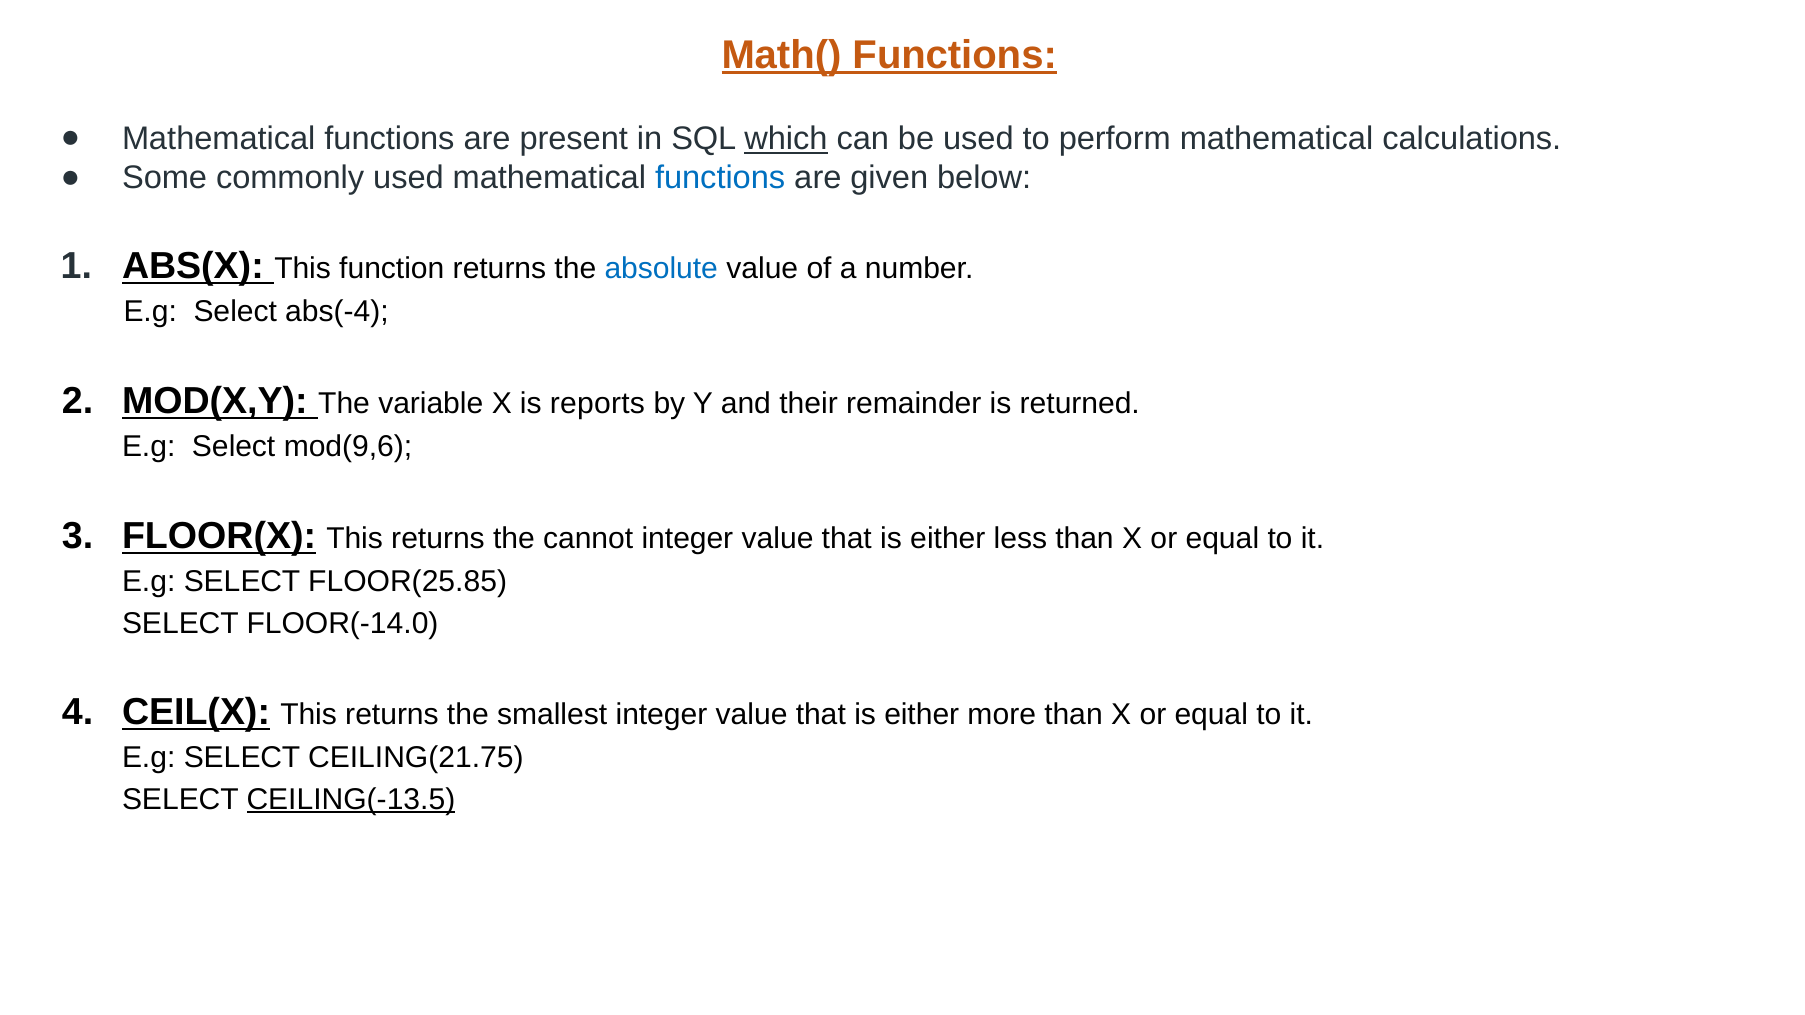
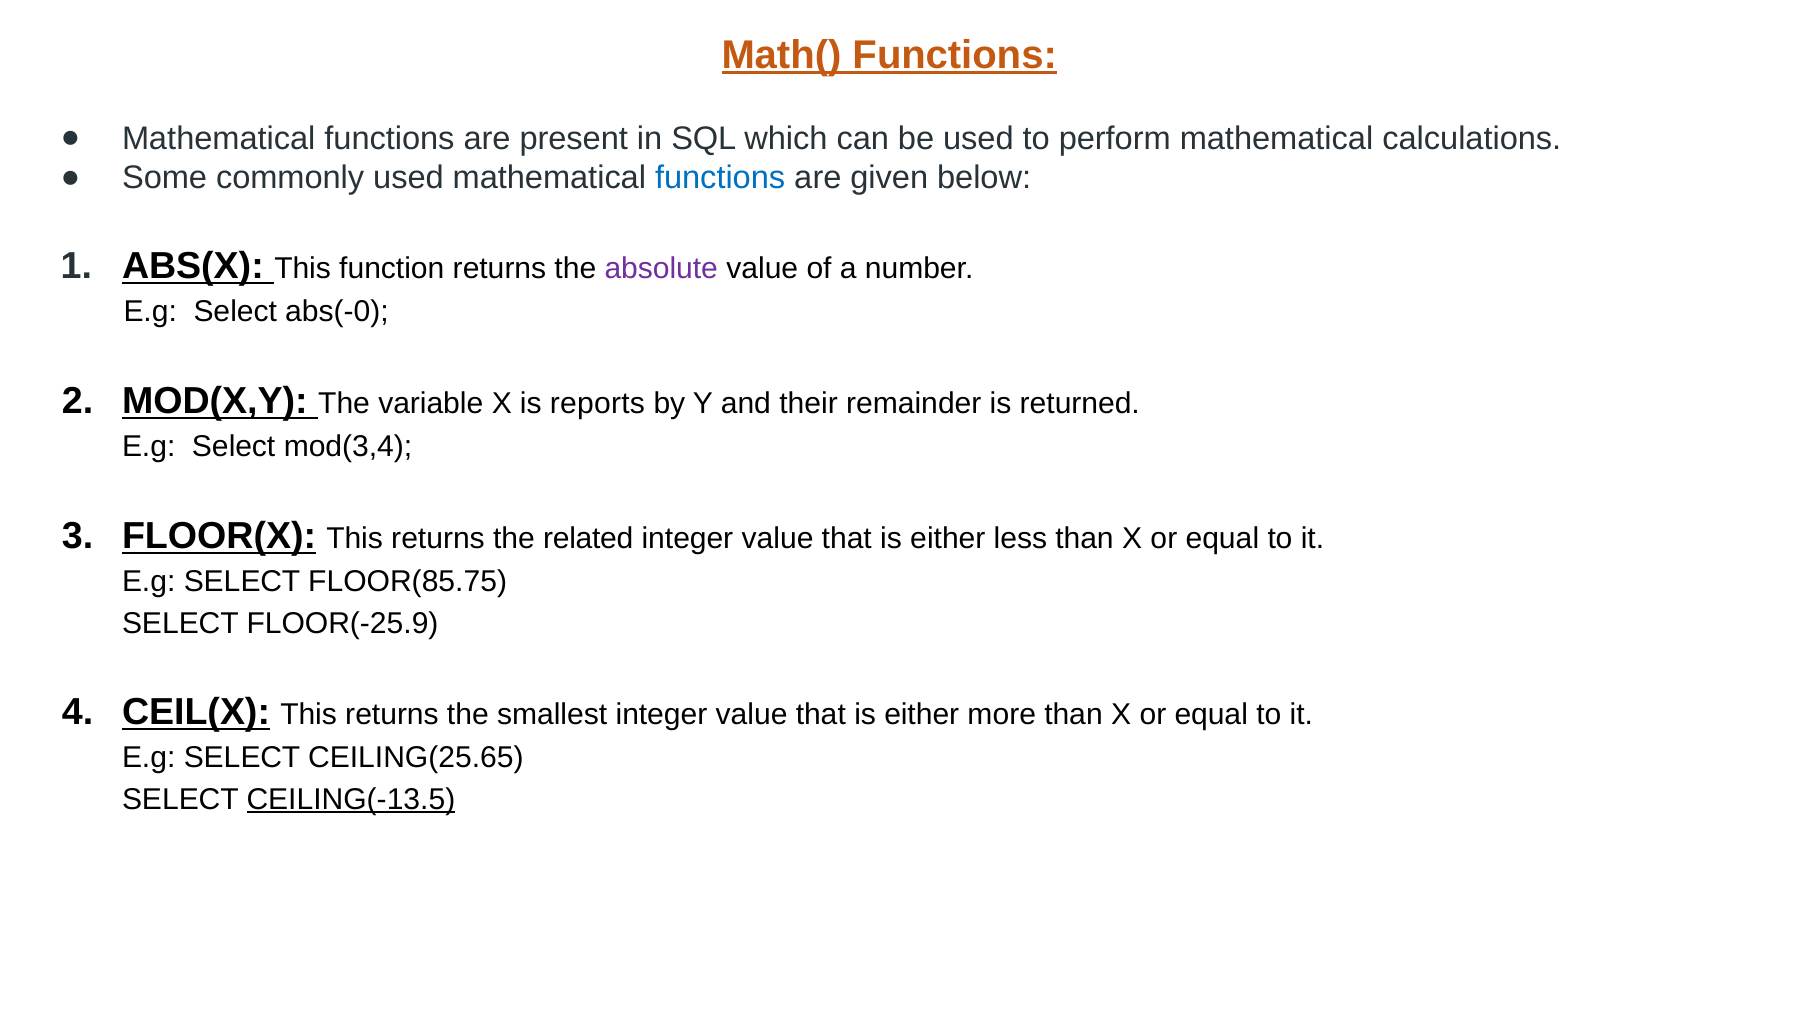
which underline: present -> none
absolute colour: blue -> purple
abs(-4: abs(-4 -> abs(-0
mod(9,6: mod(9,6 -> mod(3,4
cannot: cannot -> related
FLOOR(25.85: FLOOR(25.85 -> FLOOR(85.75
FLOOR(-14.0: FLOOR(-14.0 -> FLOOR(-25.9
CEILING(21.75: CEILING(21.75 -> CEILING(25.65
